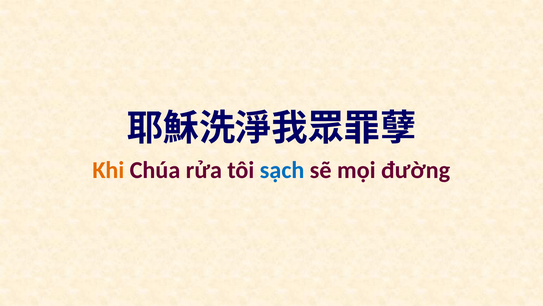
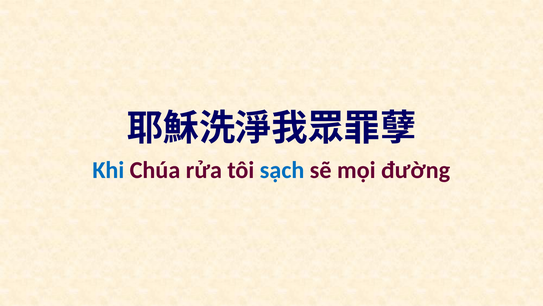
Khi colour: orange -> blue
